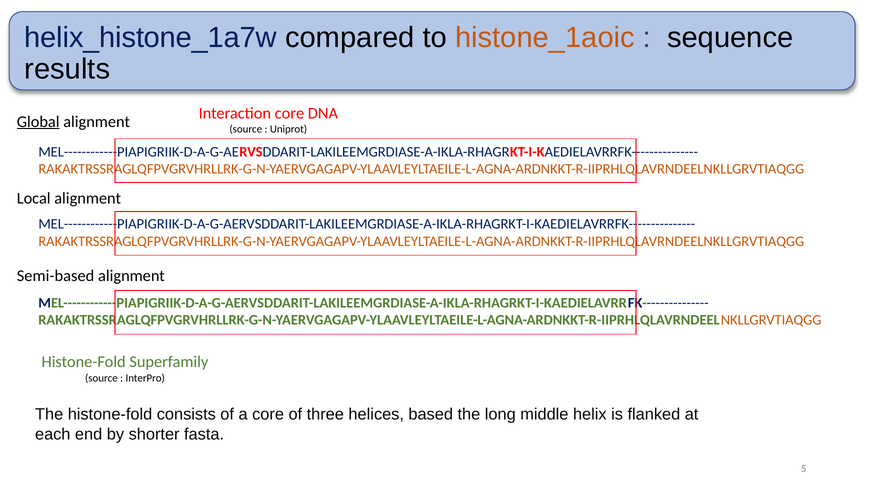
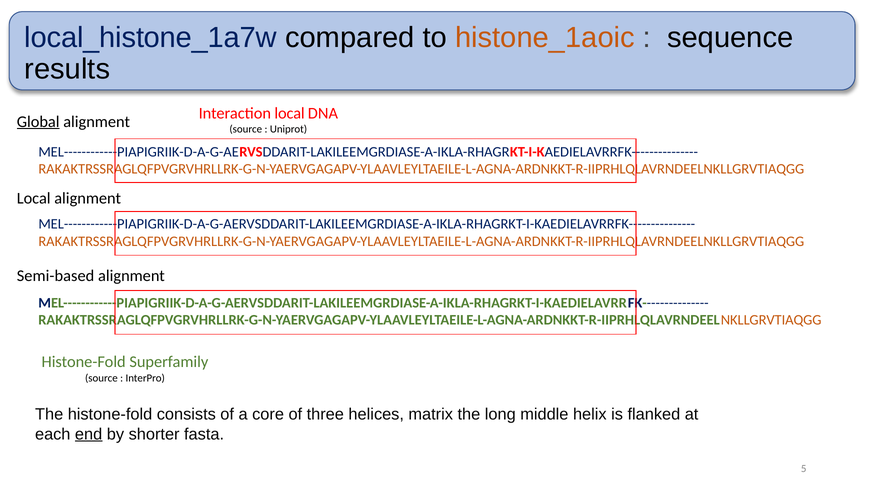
helix_histone_1a7w: helix_histone_1a7w -> local_histone_1a7w
Interaction core: core -> local
based: based -> matrix
end underline: none -> present
